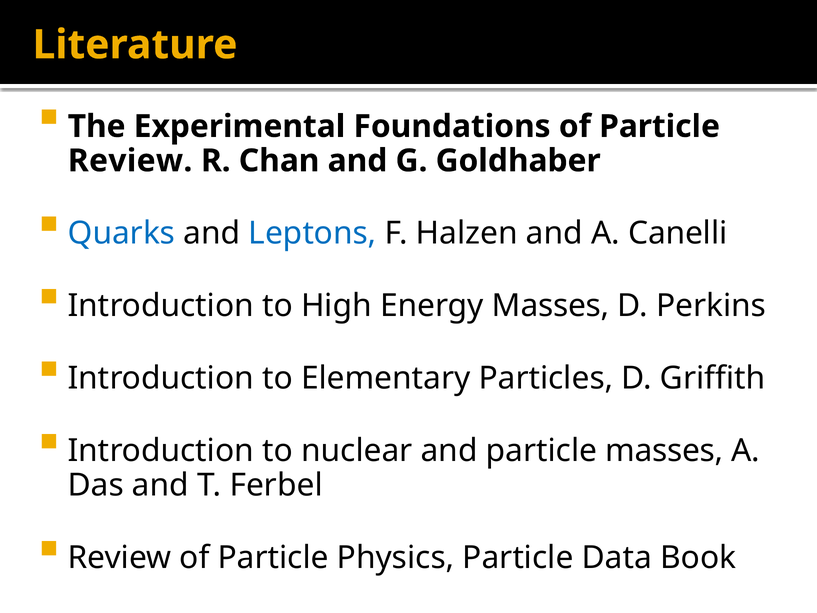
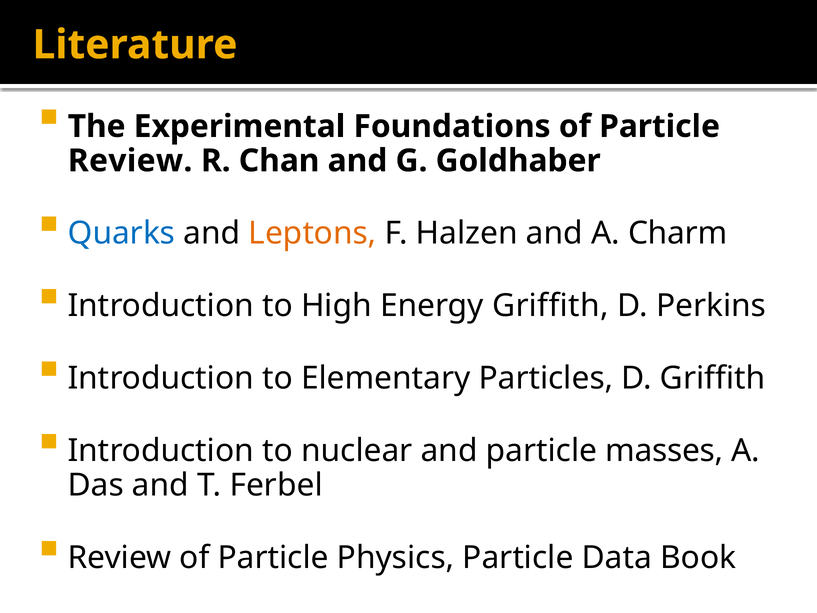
Leptons colour: blue -> orange
Canelli: Canelli -> Charm
Energy Masses: Masses -> Griffith
